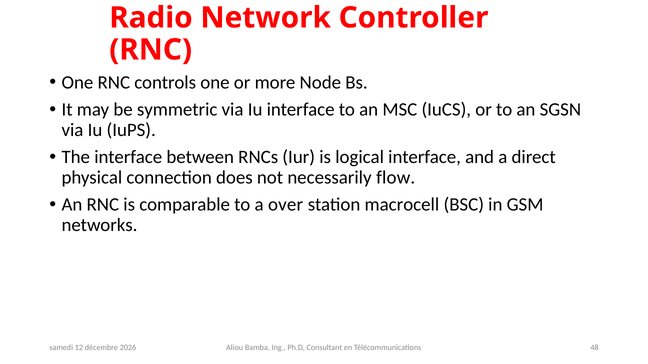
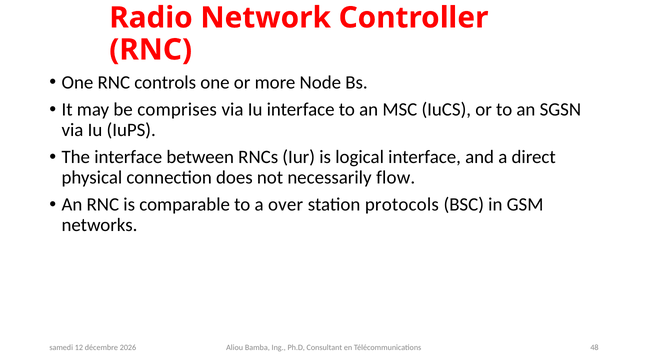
symmetric: symmetric -> comprises
macrocell: macrocell -> protocols
